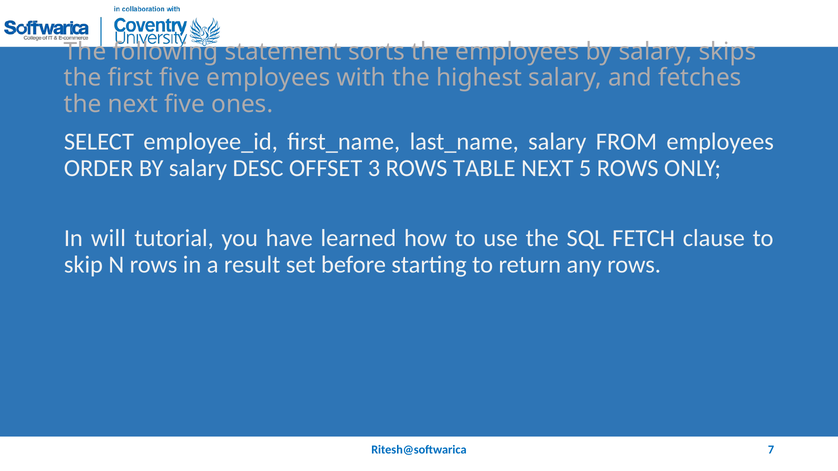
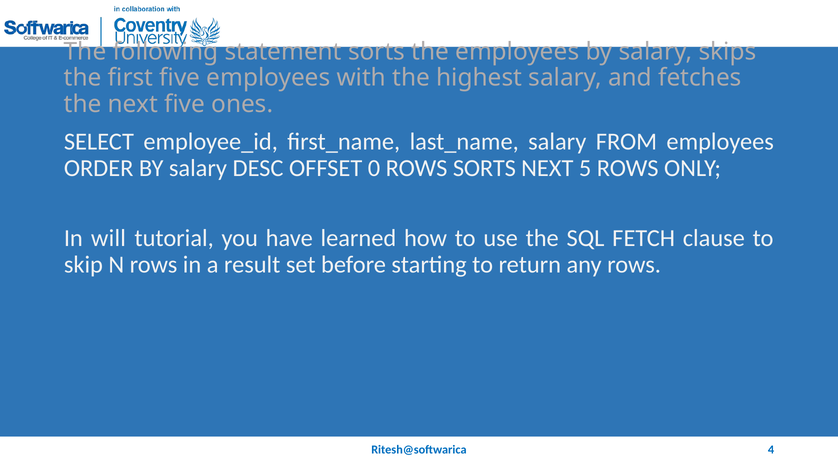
3: 3 -> 0
ROWS TABLE: TABLE -> SORTS
7: 7 -> 4
